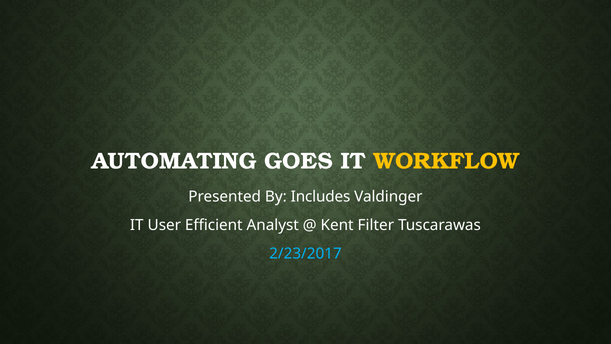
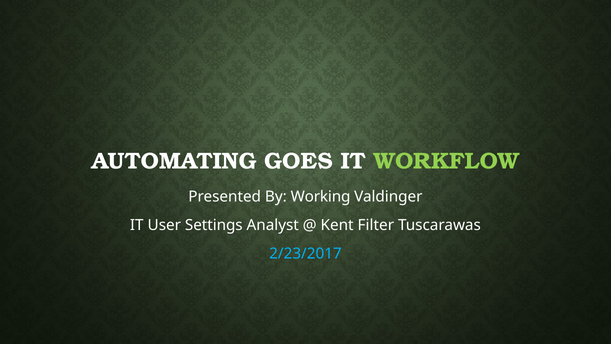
WORKFLOW colour: yellow -> light green
Includes: Includes -> Working
Efficient: Efficient -> Settings
